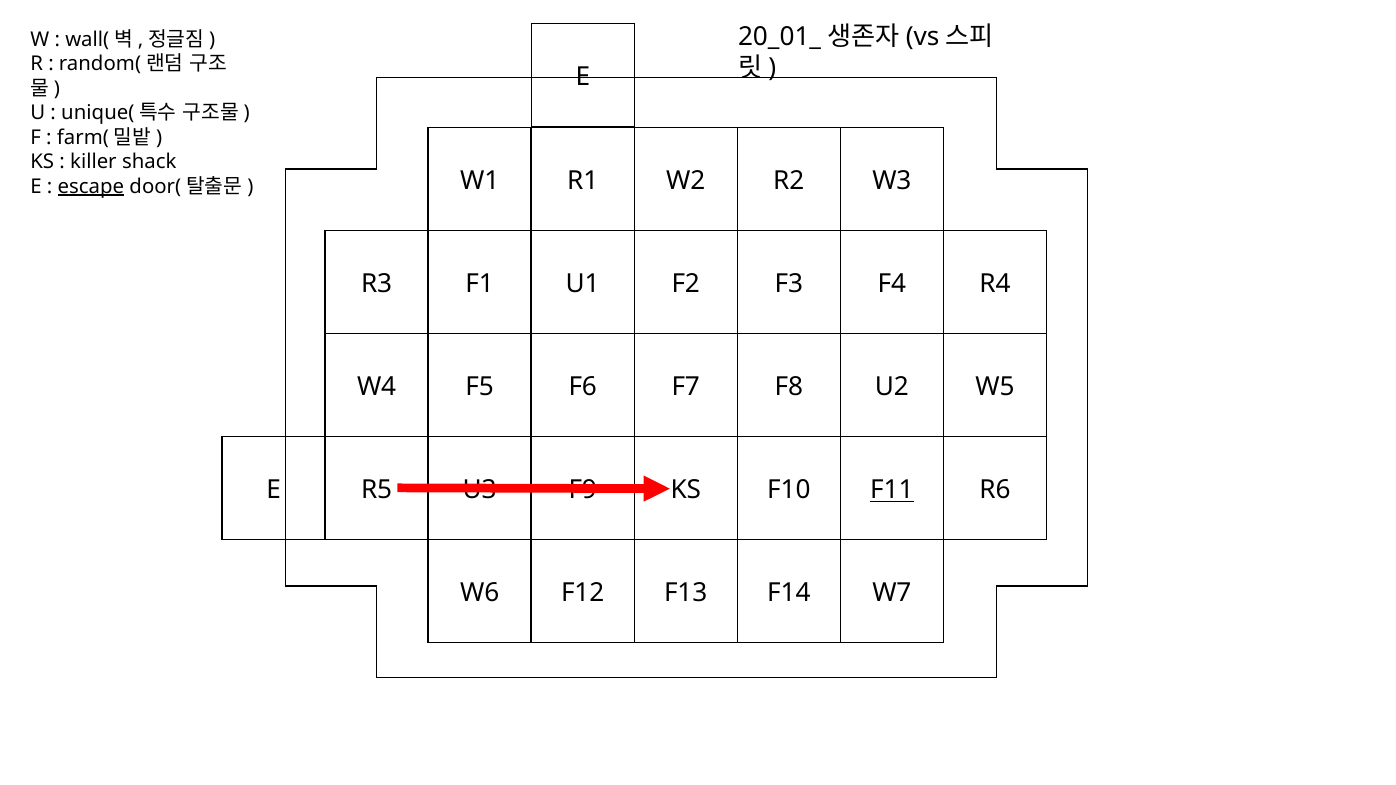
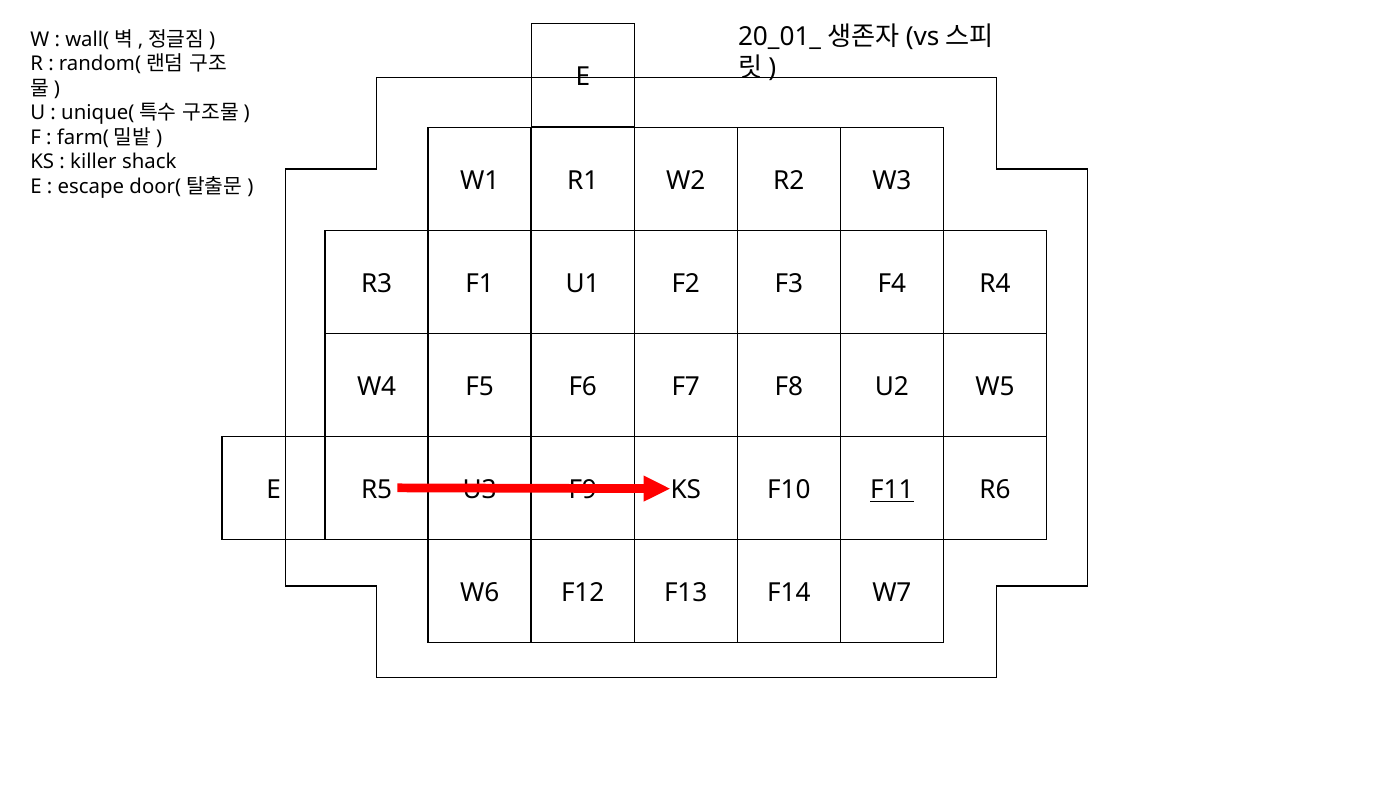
escape underline: present -> none
